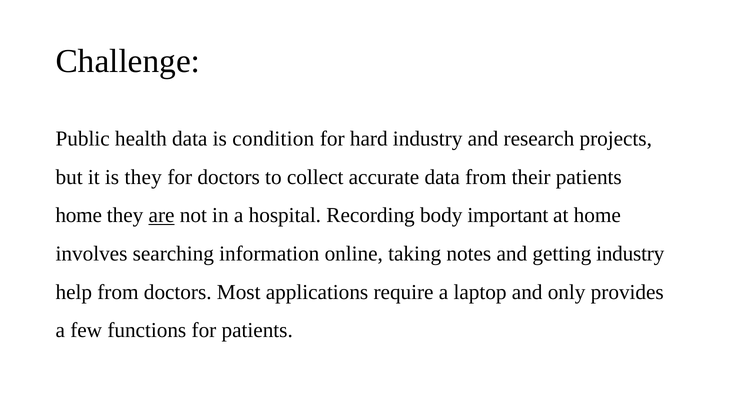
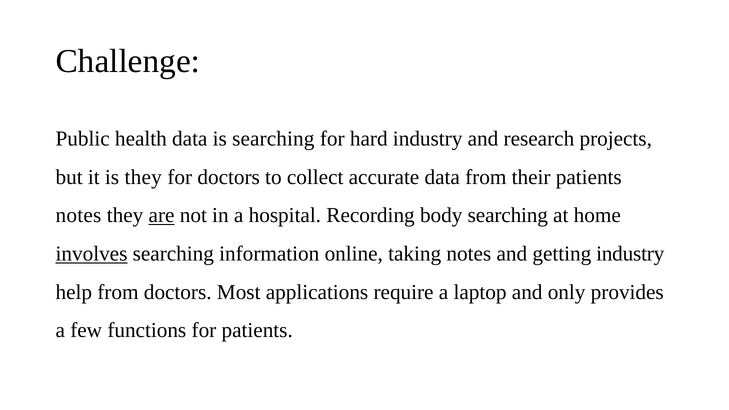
is condition: condition -> searching
home at (79, 215): home -> notes
body important: important -> searching
involves underline: none -> present
